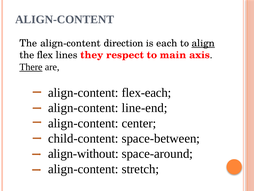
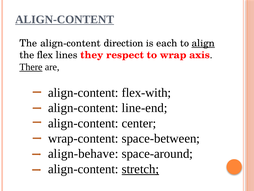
ALIGN-CONTENT at (65, 20) underline: none -> present
main: main -> wrap
flex-each: flex-each -> flex-with
child-content: child-content -> wrap-content
align-without: align-without -> align-behave
stretch underline: none -> present
